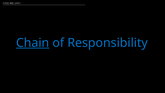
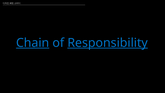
Responsibility underline: none -> present
